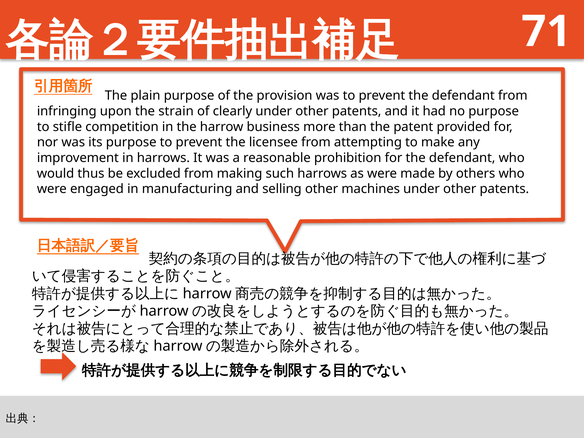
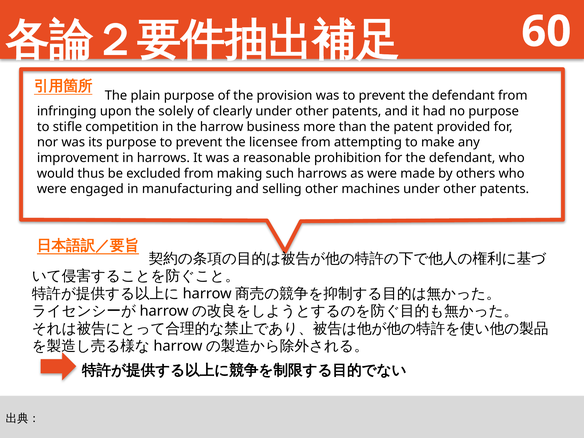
71: 71 -> 60
strain: strain -> solely
